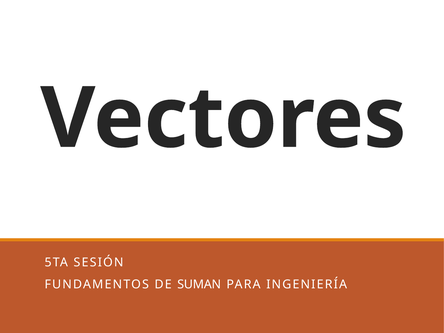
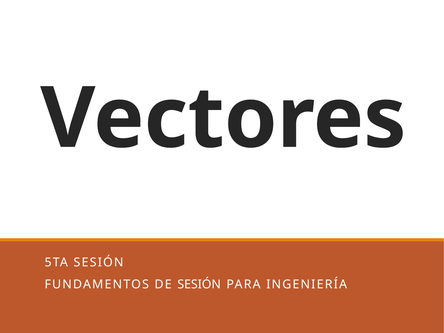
DE SUMAN: SUMAN -> SESIÓN
